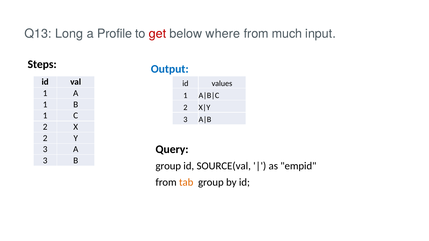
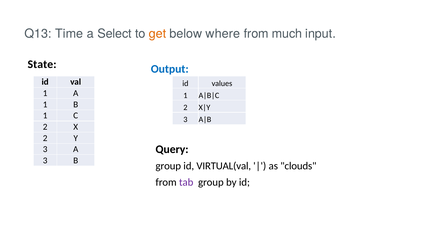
Long: Long -> Time
Profile: Profile -> Select
get colour: red -> orange
Steps: Steps -> State
SOURCE(val: SOURCE(val -> VIRTUAL(val
empid: empid -> clouds
tab colour: orange -> purple
